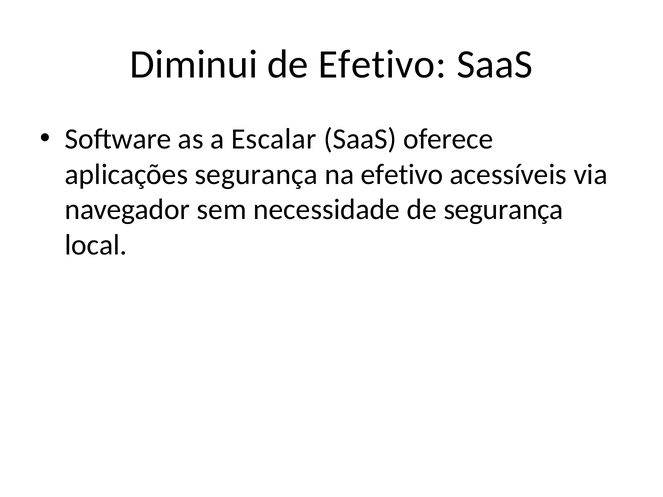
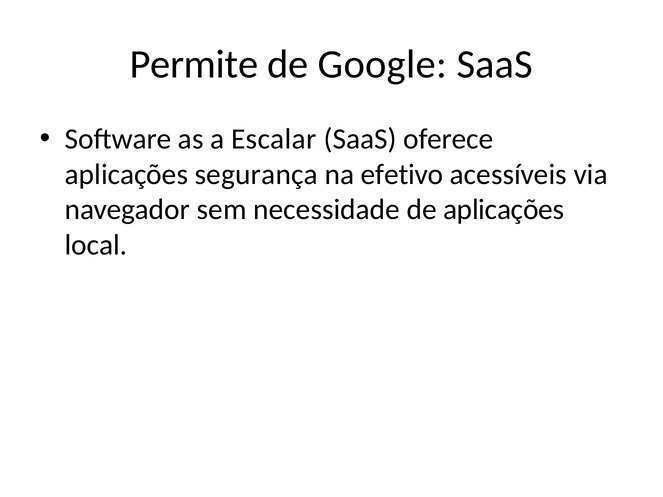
Diminui: Diminui -> Permite
de Efetivo: Efetivo -> Google
de segurança: segurança -> aplicações
